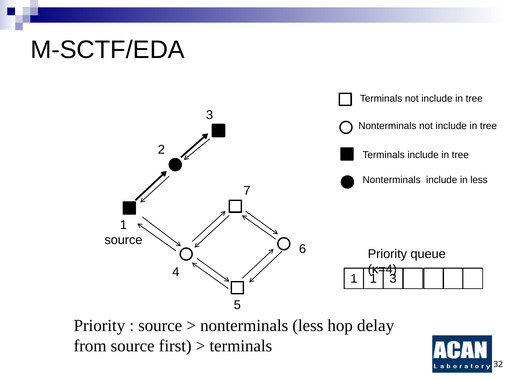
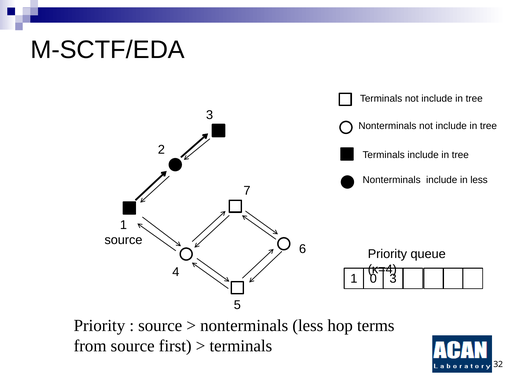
1 1: 1 -> 0
delay: delay -> terms
